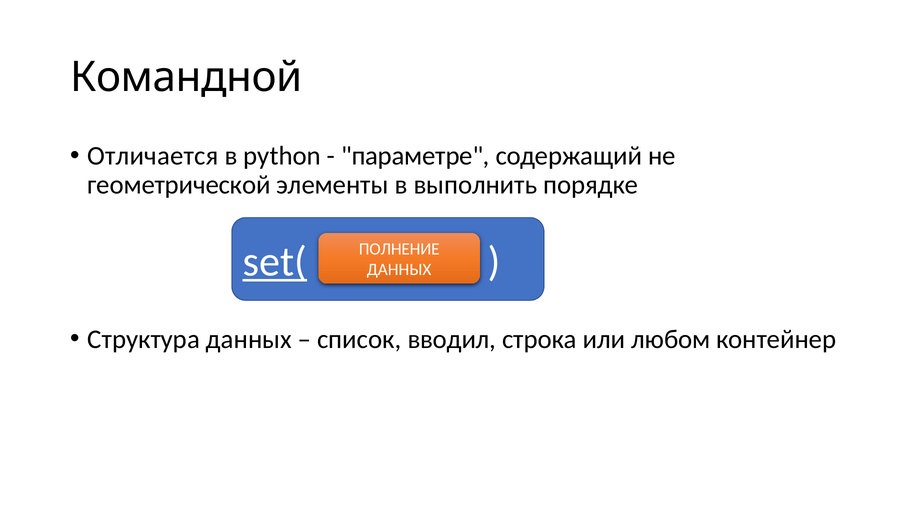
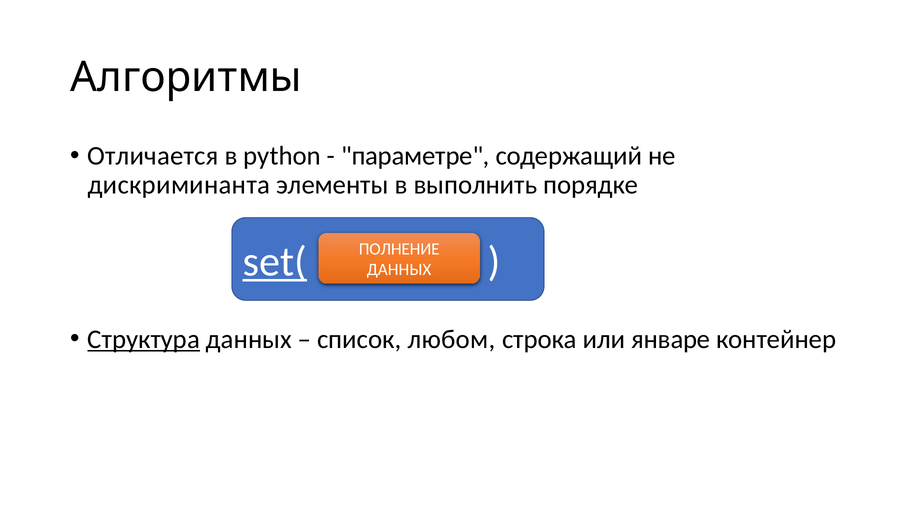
Командной: Командной -> Алгоритмы
геометрической: геометрической -> дискриминанта
Структура underline: none -> present
вводил: вводил -> любом
любом: любом -> январе
